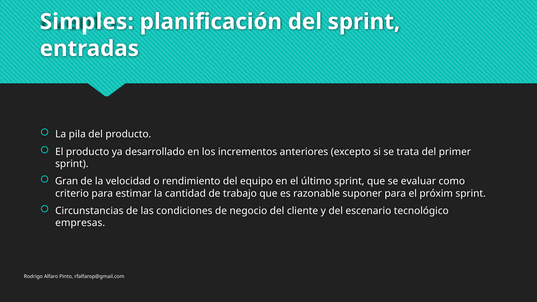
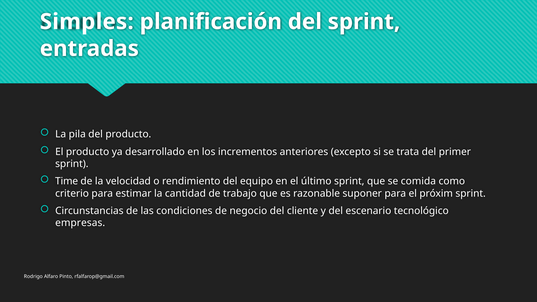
Gran: Gran -> Time
evaluar: evaluar -> comida
